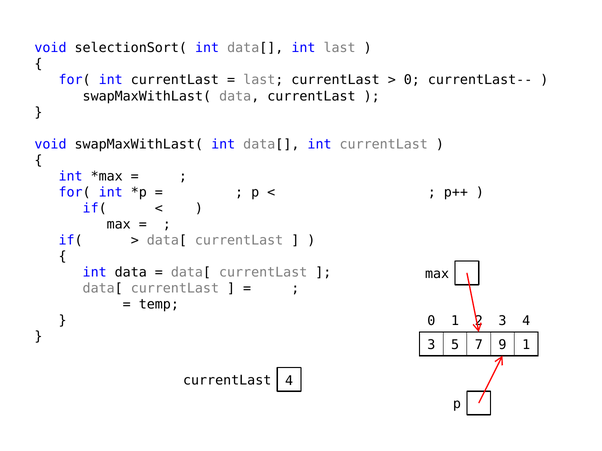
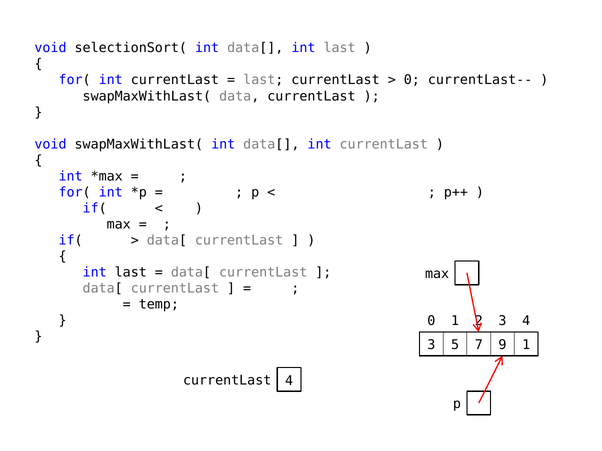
data at (131, 273): data -> last
